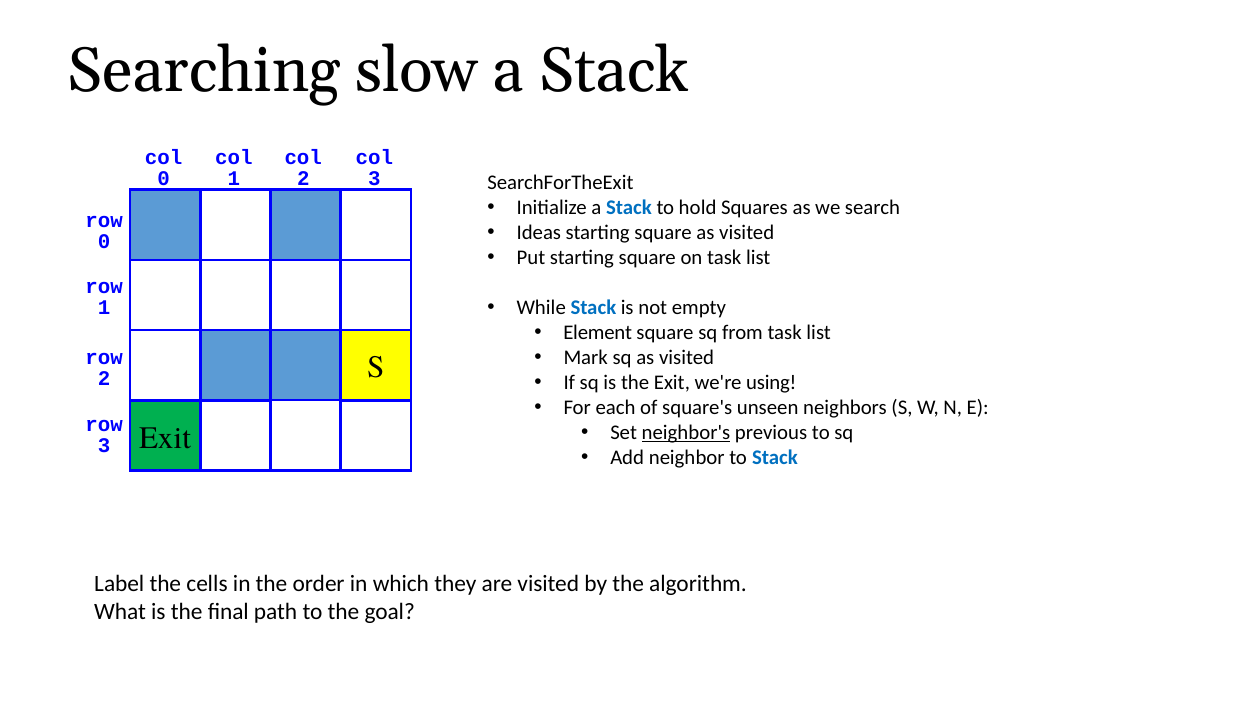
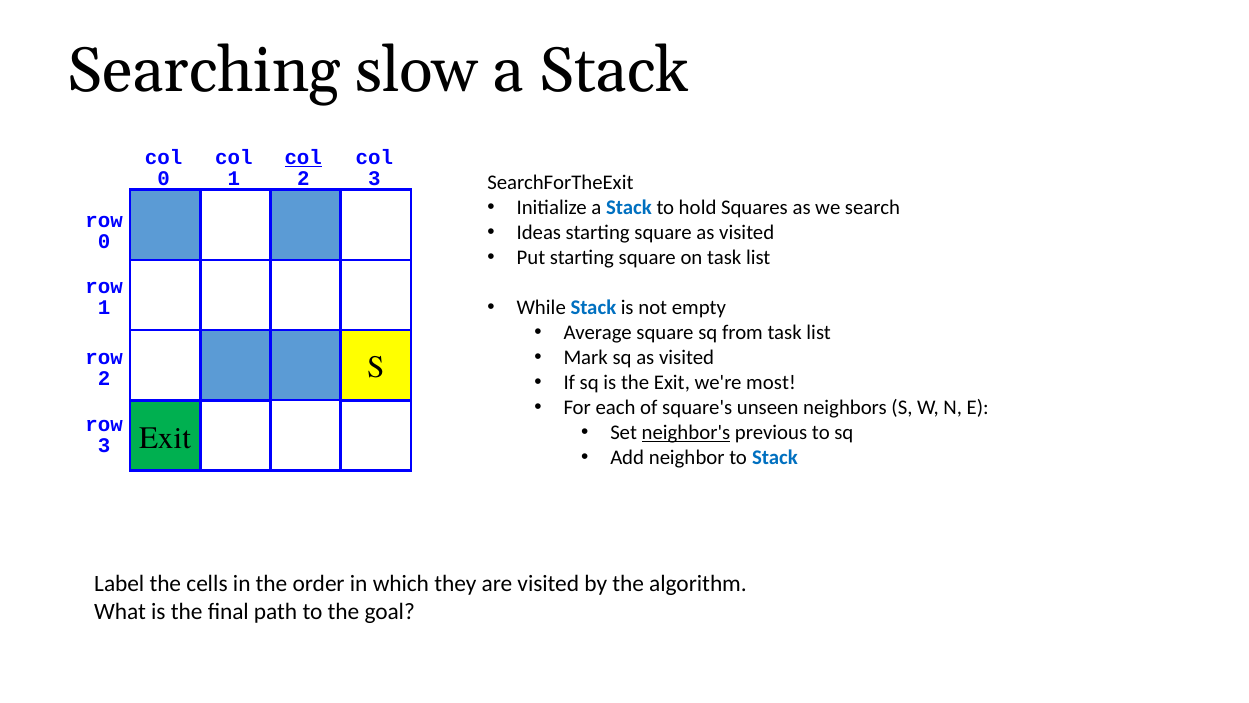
col at (303, 157) underline: none -> present
Element: Element -> Average
using: using -> most
